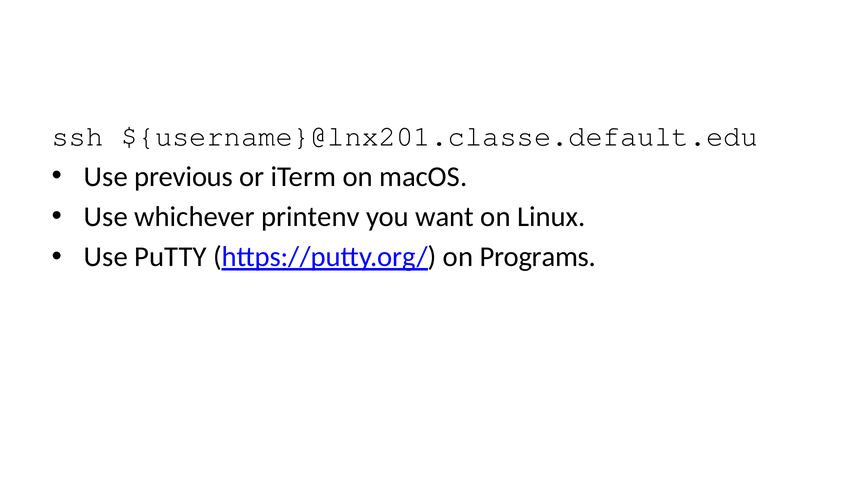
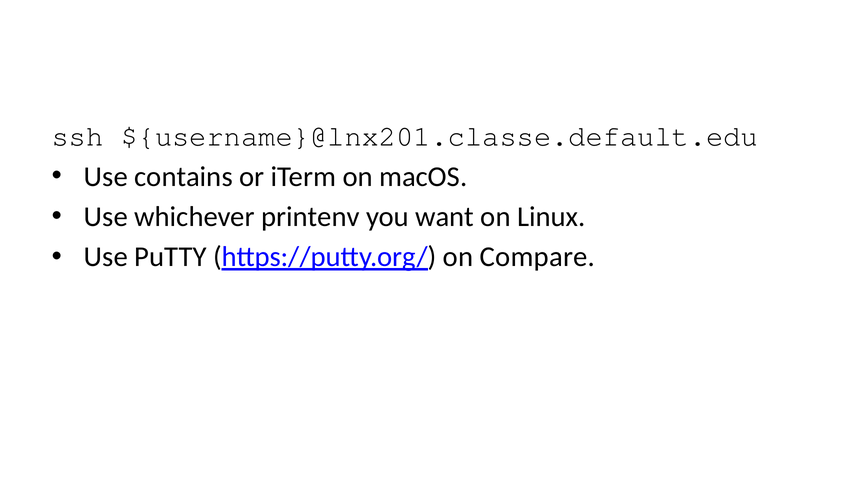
previous: previous -> contains
Programs: Programs -> Compare
